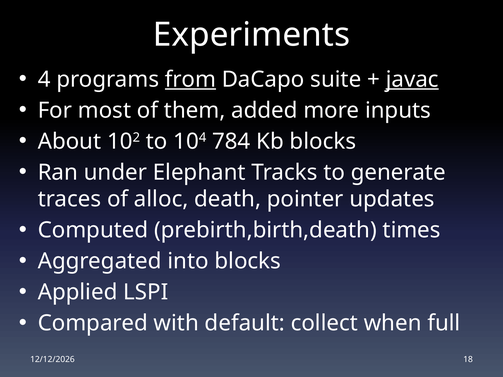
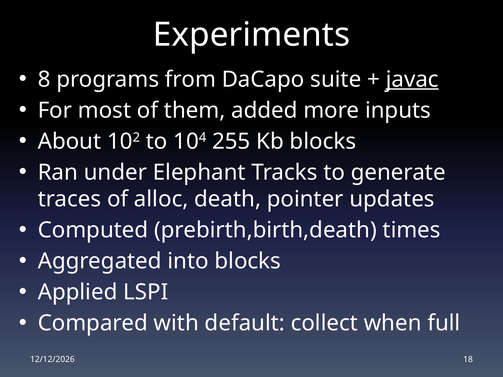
4: 4 -> 8
from underline: present -> none
784: 784 -> 255
